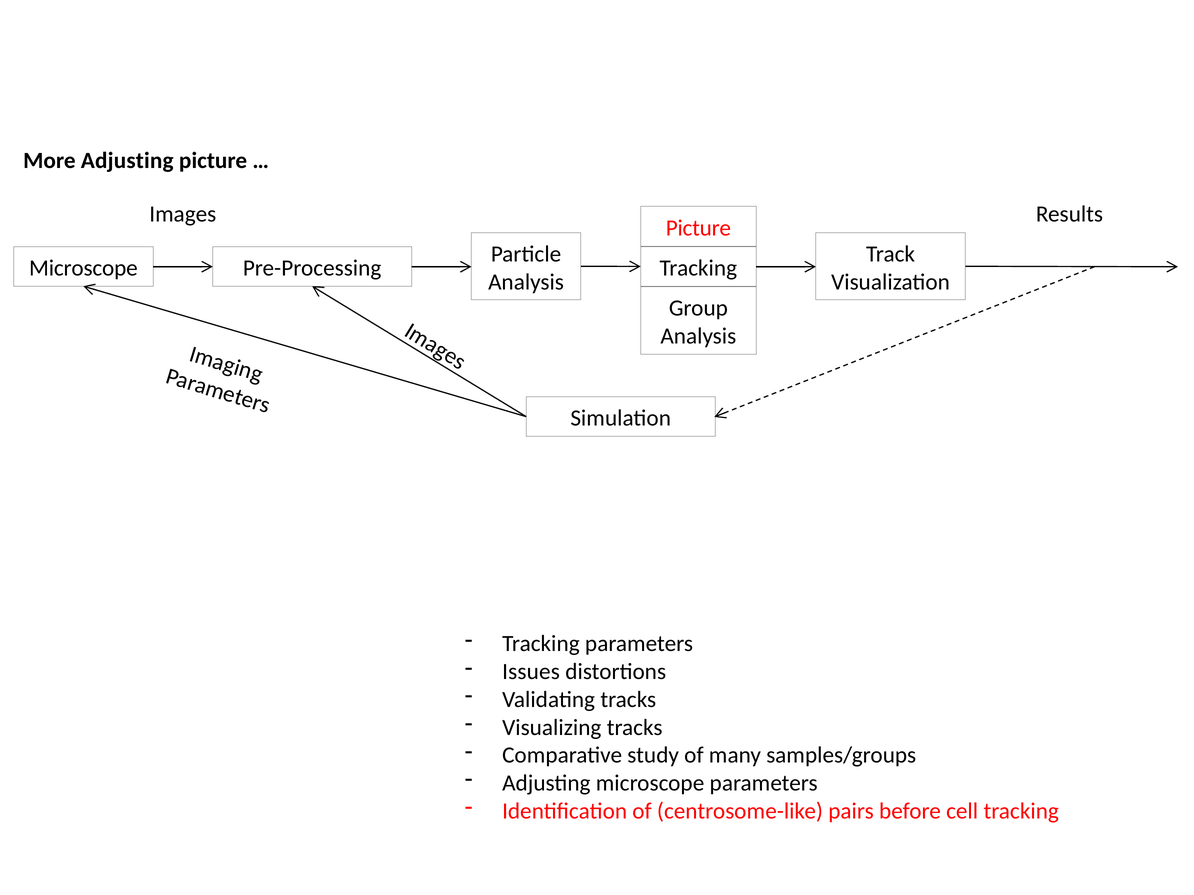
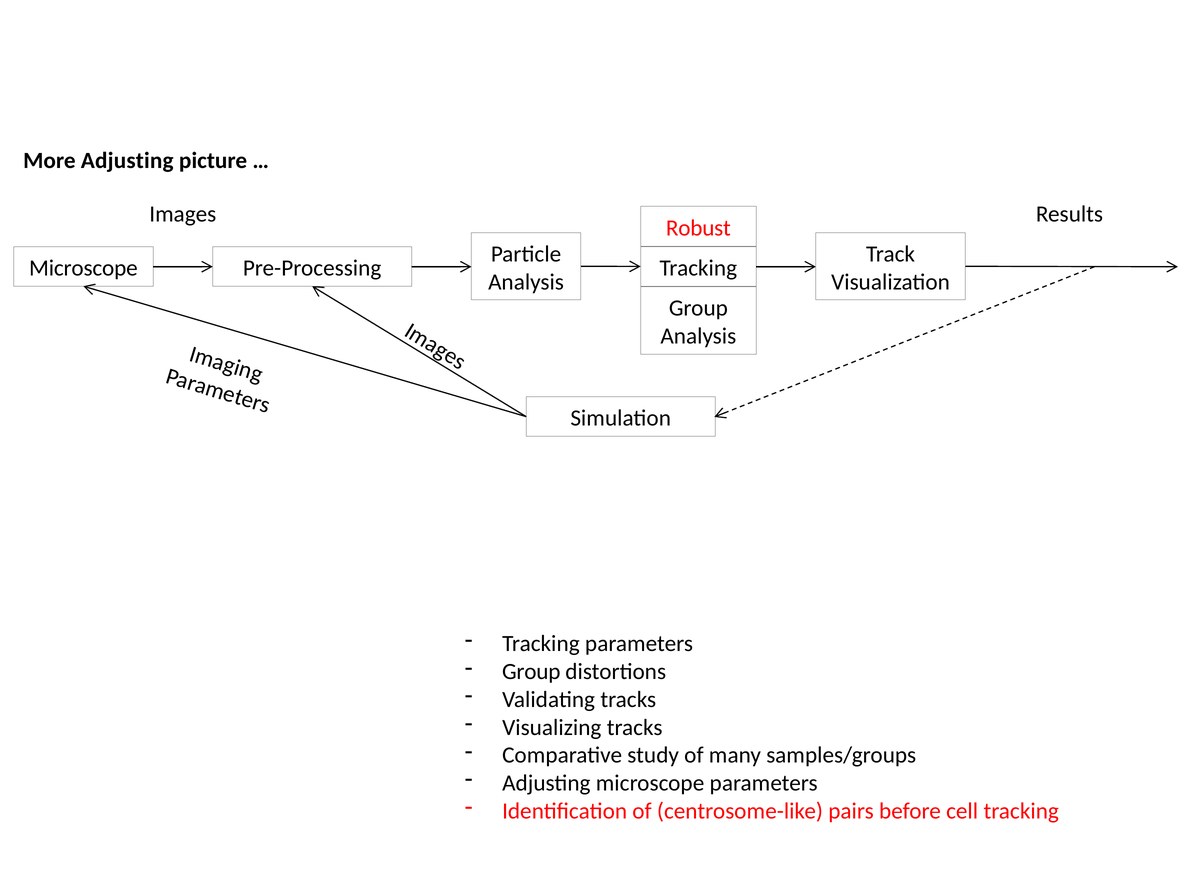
Picture at (698, 228): Picture -> Robust
Issues at (531, 672): Issues -> Group
